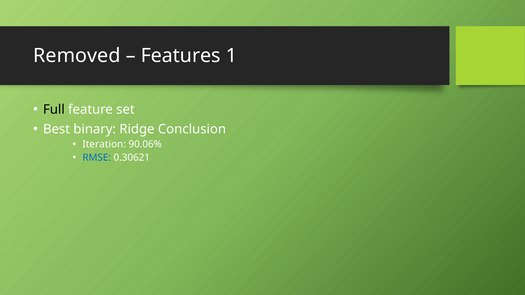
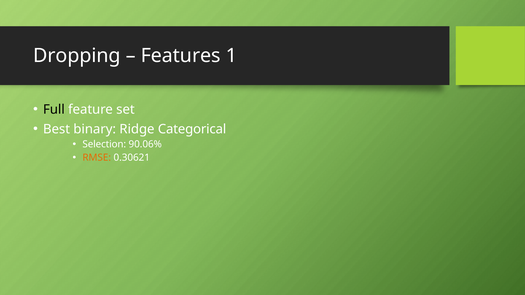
Removed: Removed -> Dropping
Conclusion: Conclusion -> Categorical
Iteration: Iteration -> Selection
RMSE colour: blue -> orange
